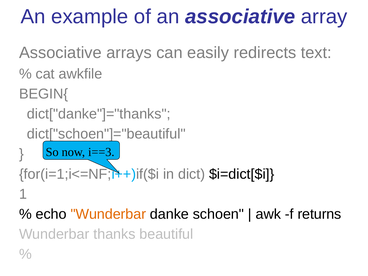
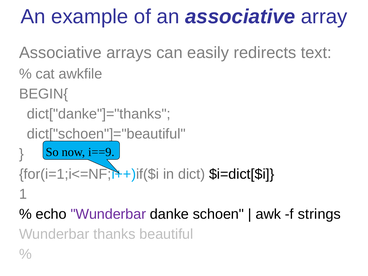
i==3: i==3 -> i==9
Wunderbar at (108, 214) colour: orange -> purple
returns: returns -> strings
